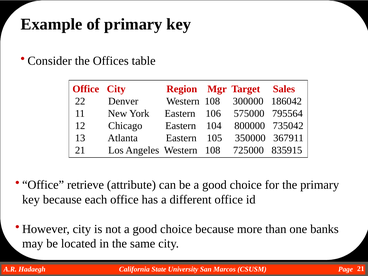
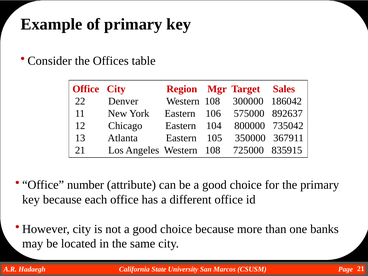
795564: 795564 -> 892637
retrieve: retrieve -> number
